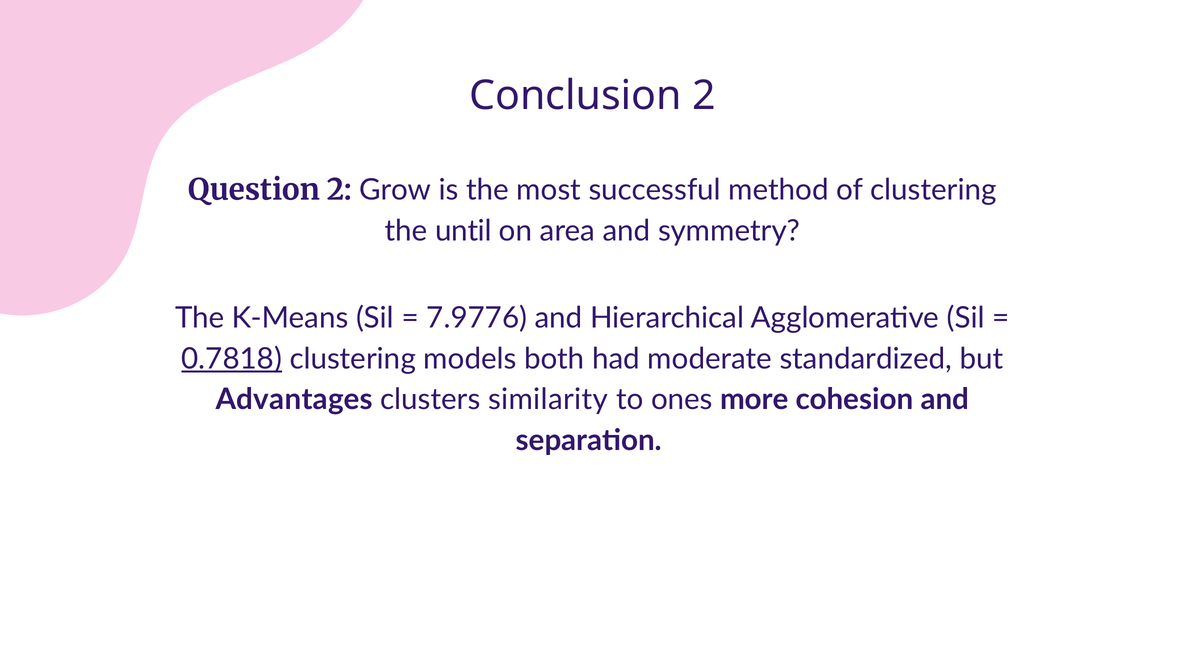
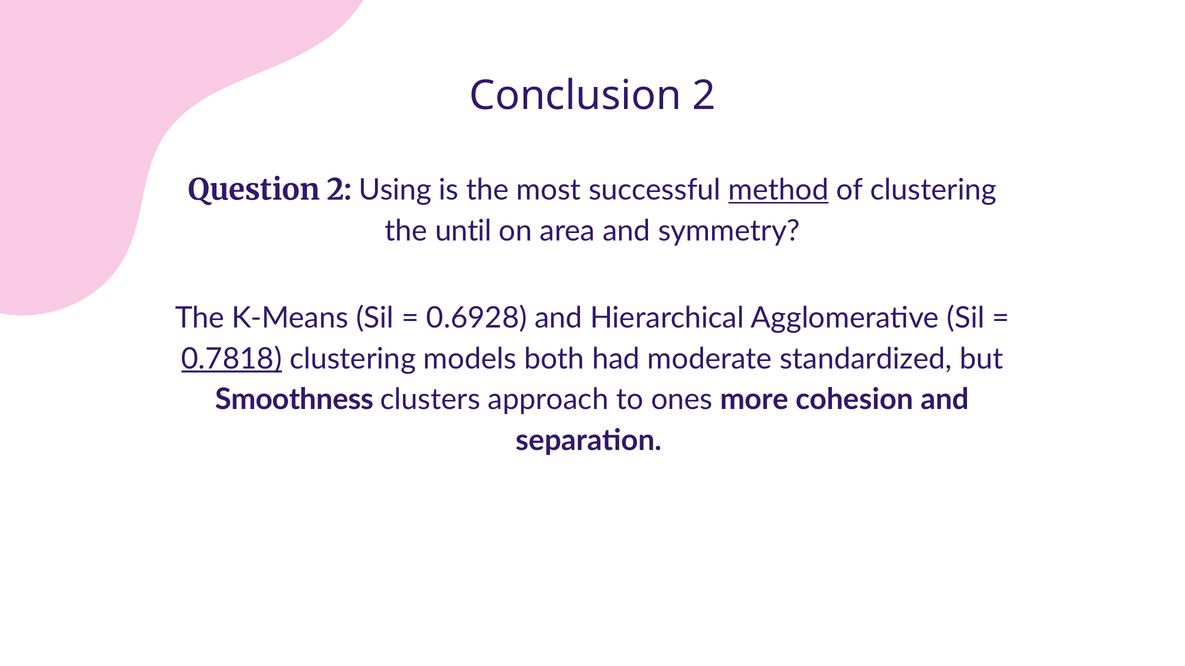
Grow: Grow -> Using
method underline: none -> present
7.9776: 7.9776 -> 0.6928
Advantages: Advantages -> Smoothness
similarity: similarity -> approach
